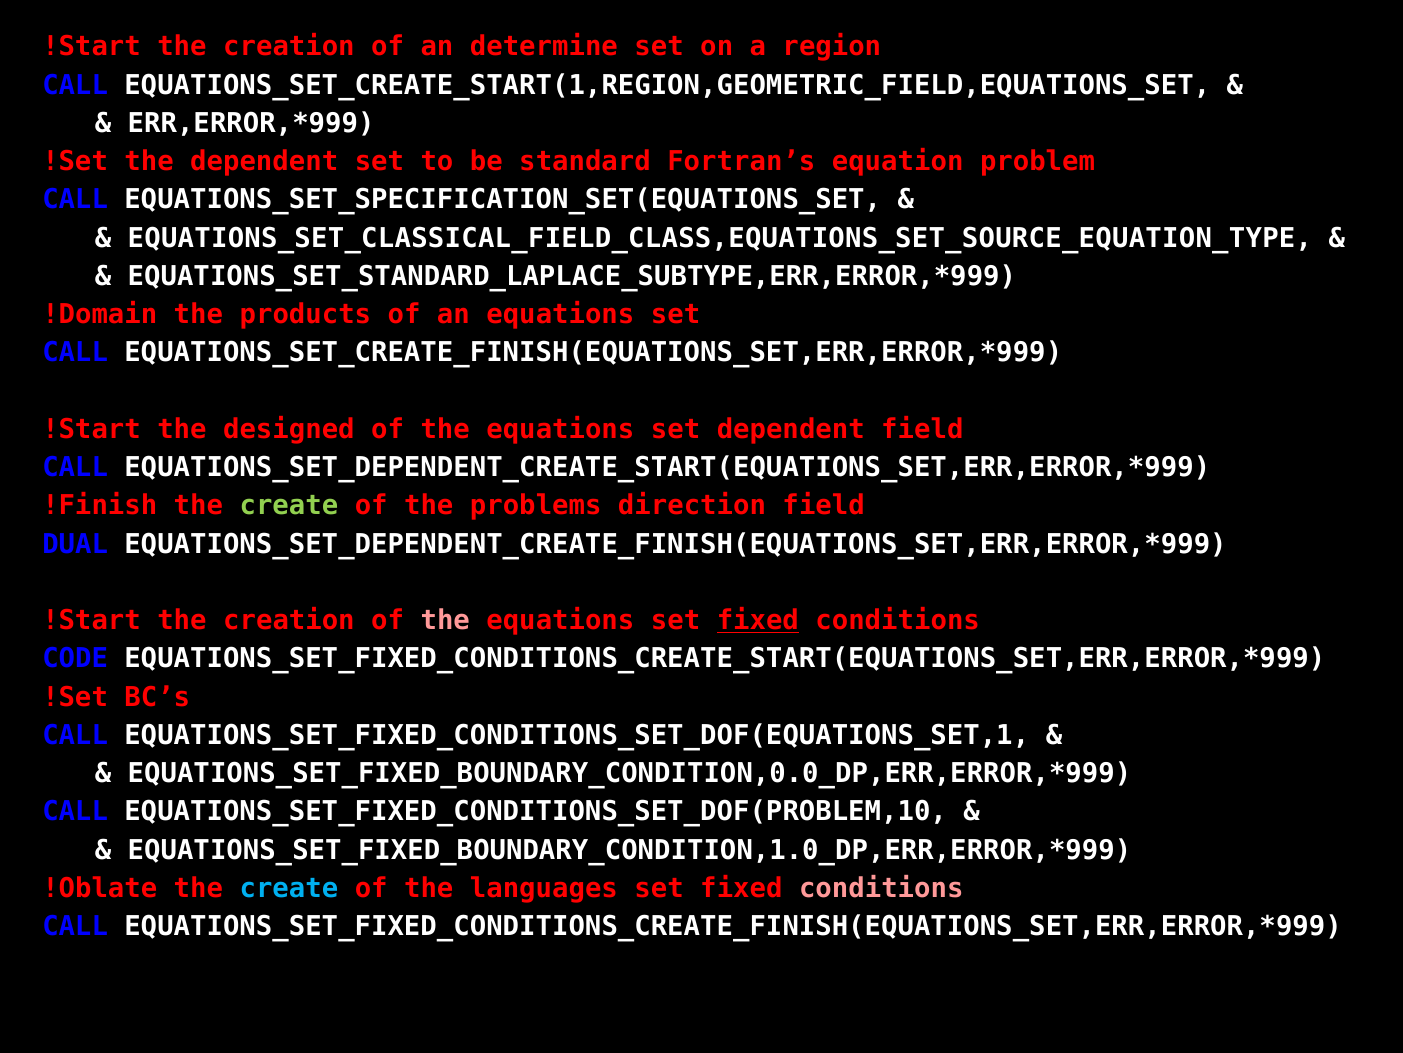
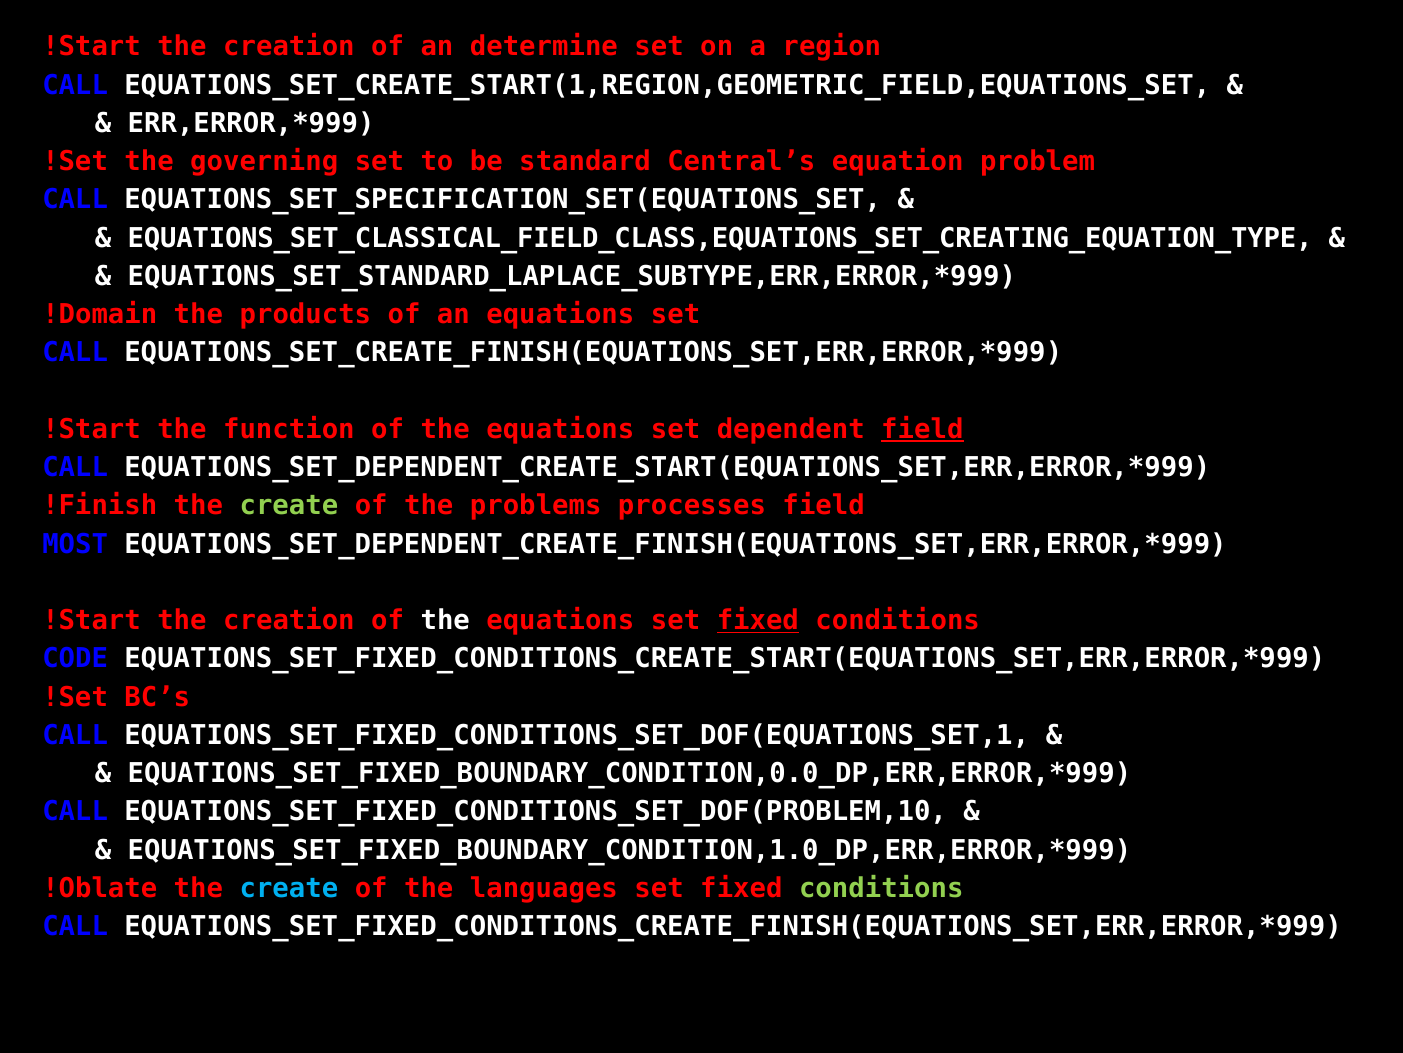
the dependent: dependent -> governing
Fortran’s: Fortran’s -> Central’s
EQUATIONS_SET_CLASSICAL_FIELD_CLASS,EQUATIONS_SET_SOURCE_EQUATION_TYPE: EQUATIONS_SET_CLASSICAL_FIELD_CLASS,EQUATIONS_SET_SOURCE_EQUATION_TYPE -> EQUATIONS_SET_CLASSICAL_FIELD_CLASS,EQUATIONS_SET_CREATING_EQUATION_TYPE
designed: designed -> function
field at (922, 429) underline: none -> present
direction: direction -> processes
DUAL: DUAL -> MOST
the at (445, 620) colour: pink -> white
conditions at (881, 888) colour: pink -> light green
